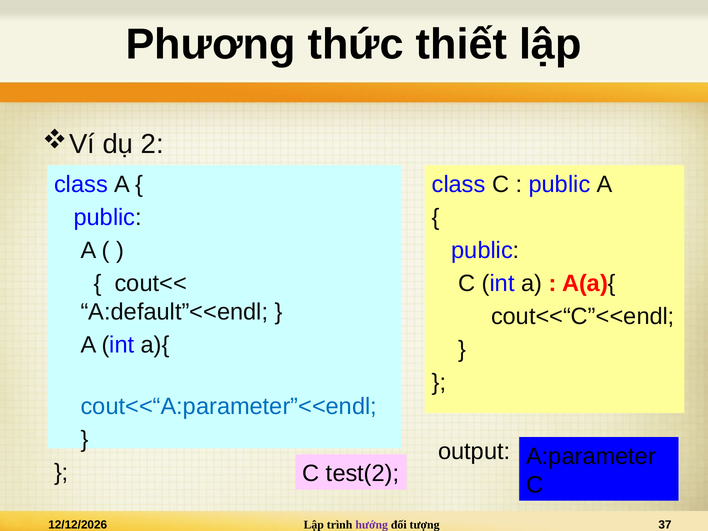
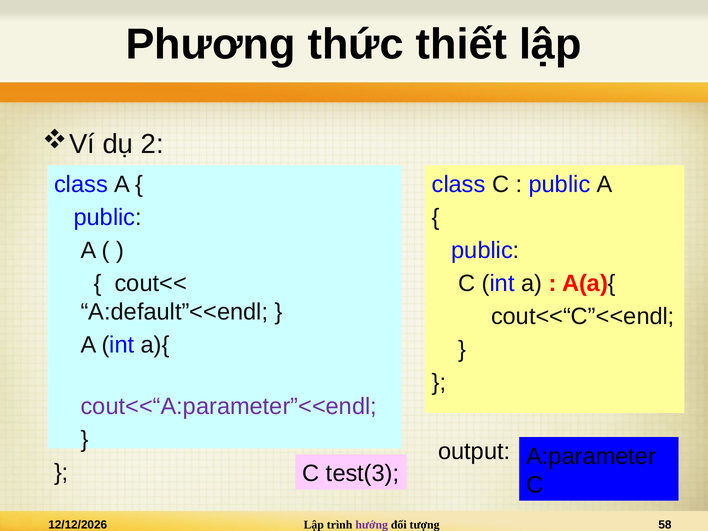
cout<<“A:parameter”<<endl colour: blue -> purple
test(2: test(2 -> test(3
37: 37 -> 58
